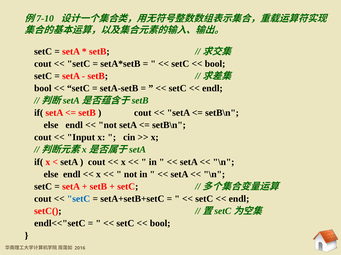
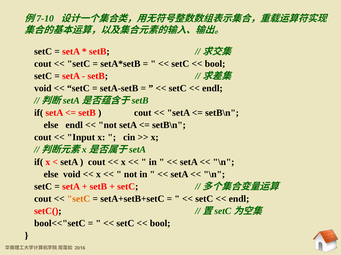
bool at (43, 89): bool -> void
endl at (72, 175): endl -> void
setC at (79, 199) colour: blue -> orange
endl<<"setC: endl<<"setC -> bool<<"setC
